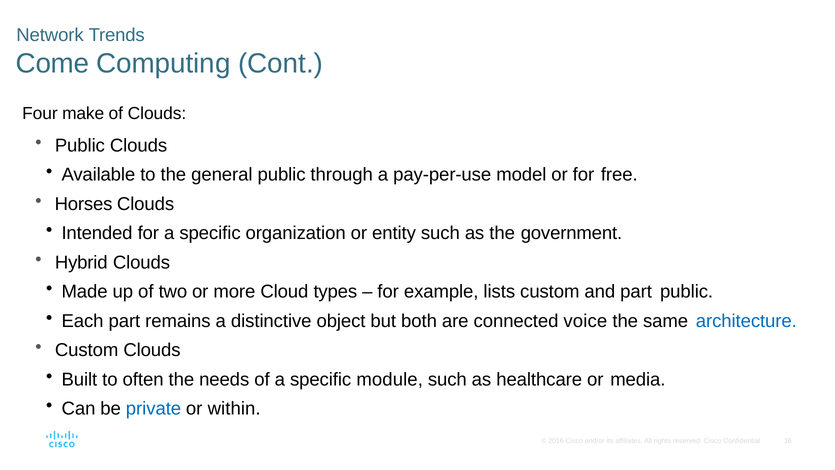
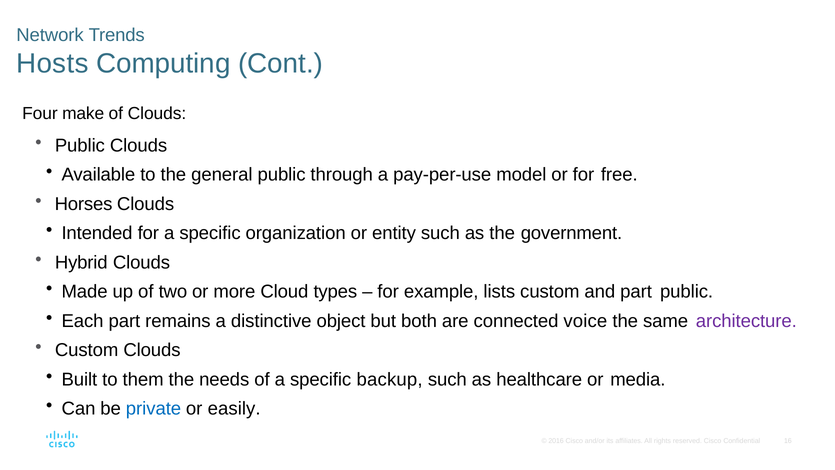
Come: Come -> Hosts
architecture colour: blue -> purple
often: often -> them
module: module -> backup
within: within -> easily
